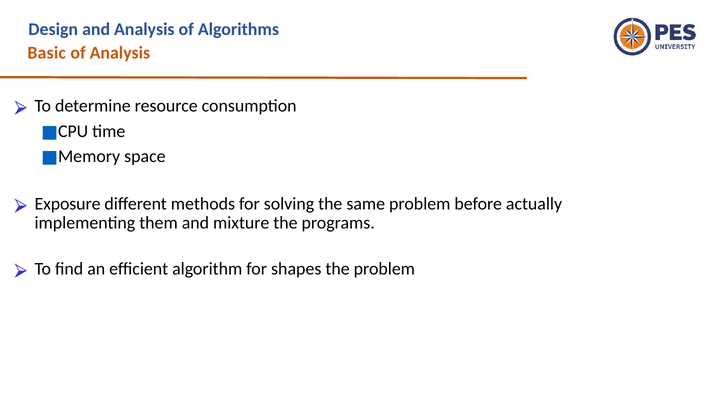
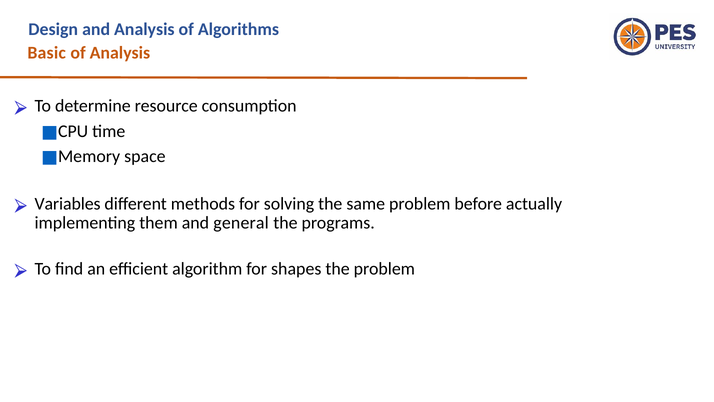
Exposure: Exposure -> Variables
mixture: mixture -> general
